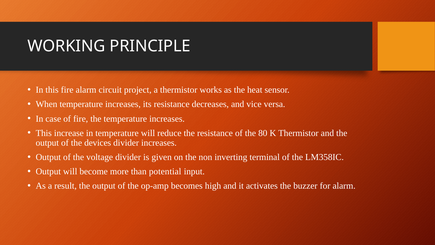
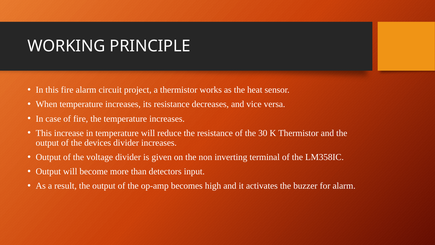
80: 80 -> 30
potential: potential -> detectors
